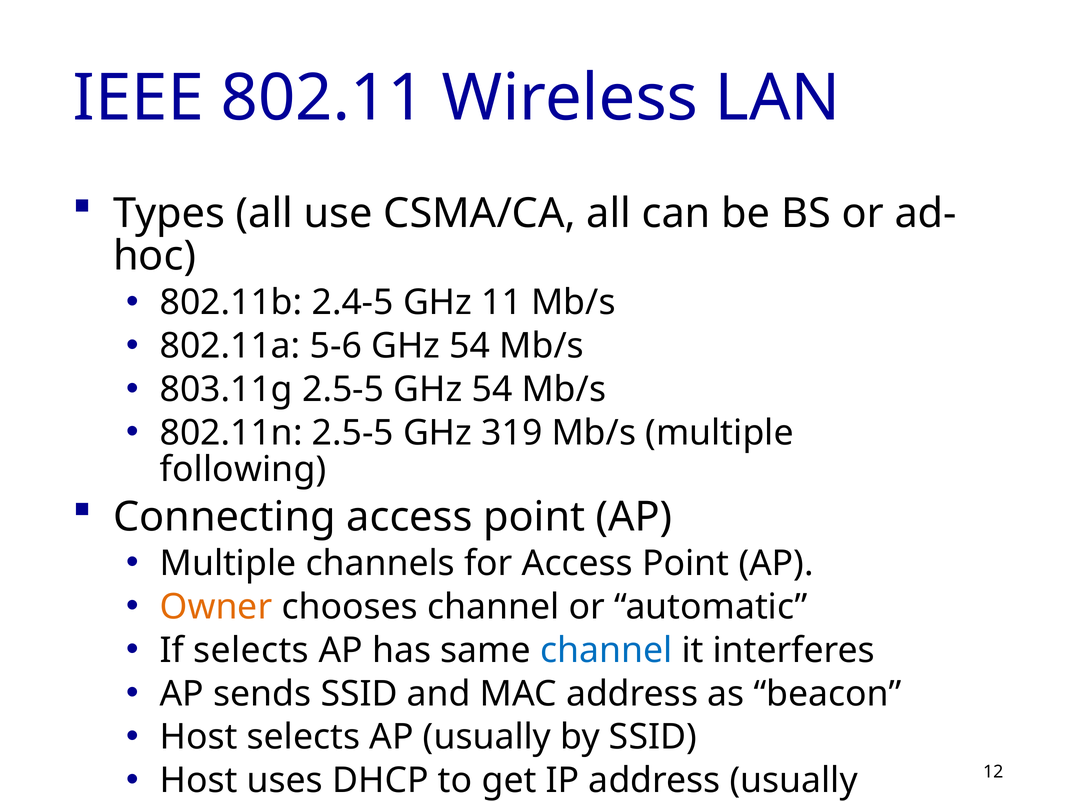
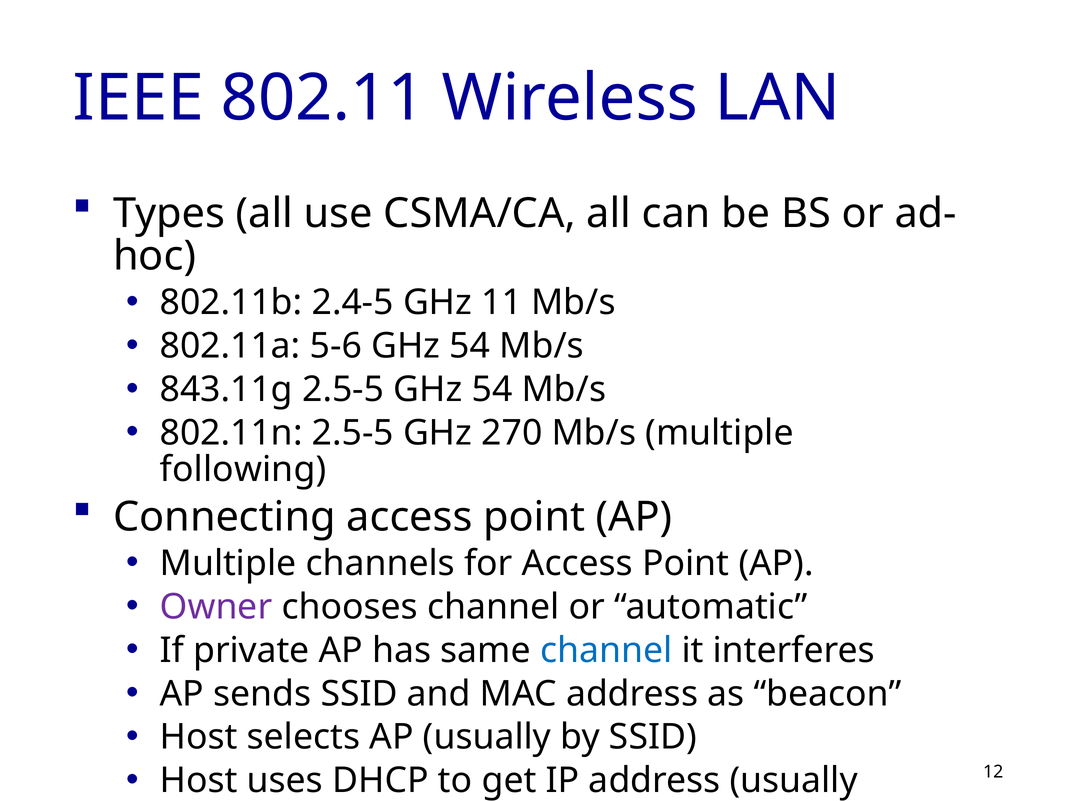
803.11g: 803.11g -> 843.11g
319: 319 -> 270
Owner colour: orange -> purple
If selects: selects -> private
